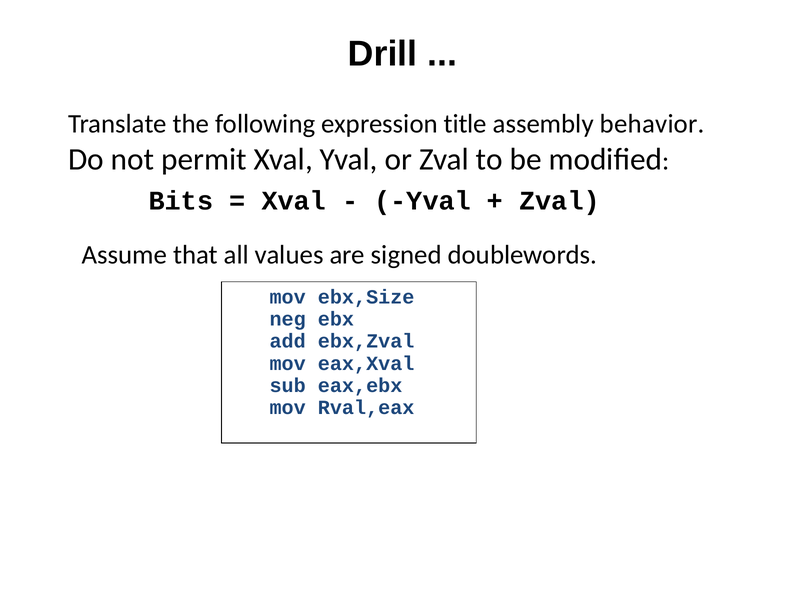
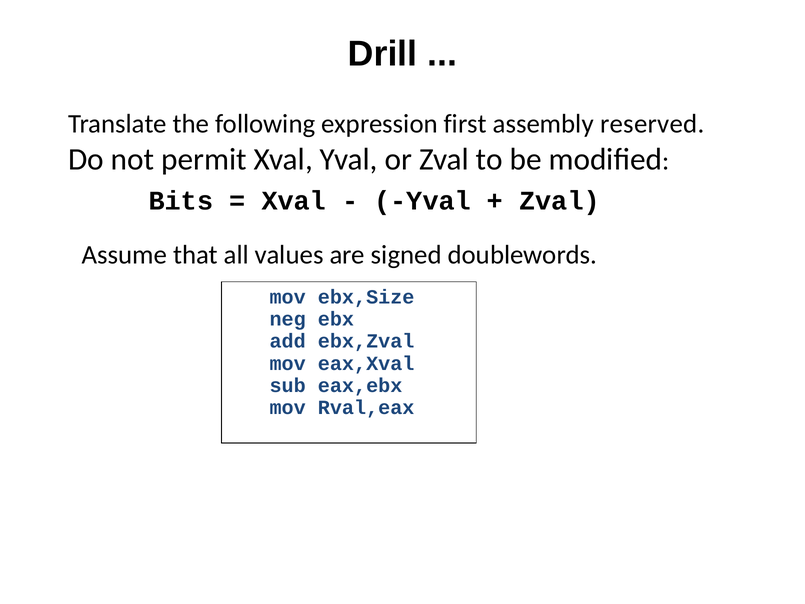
title: title -> first
behavior: behavior -> reserved
